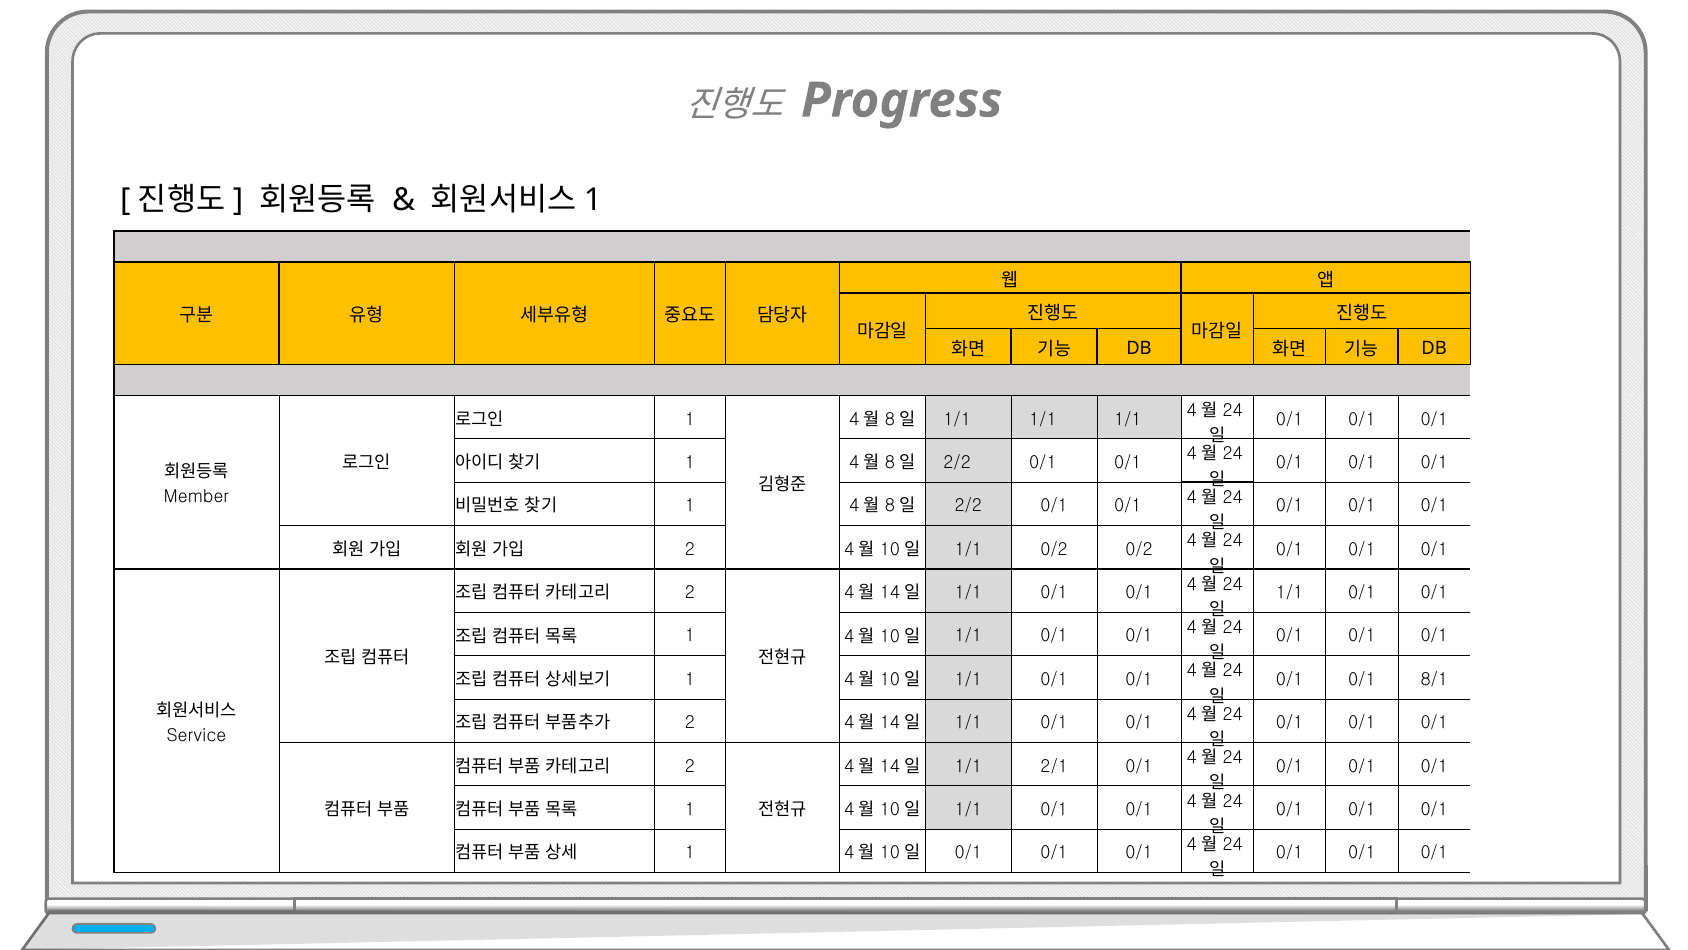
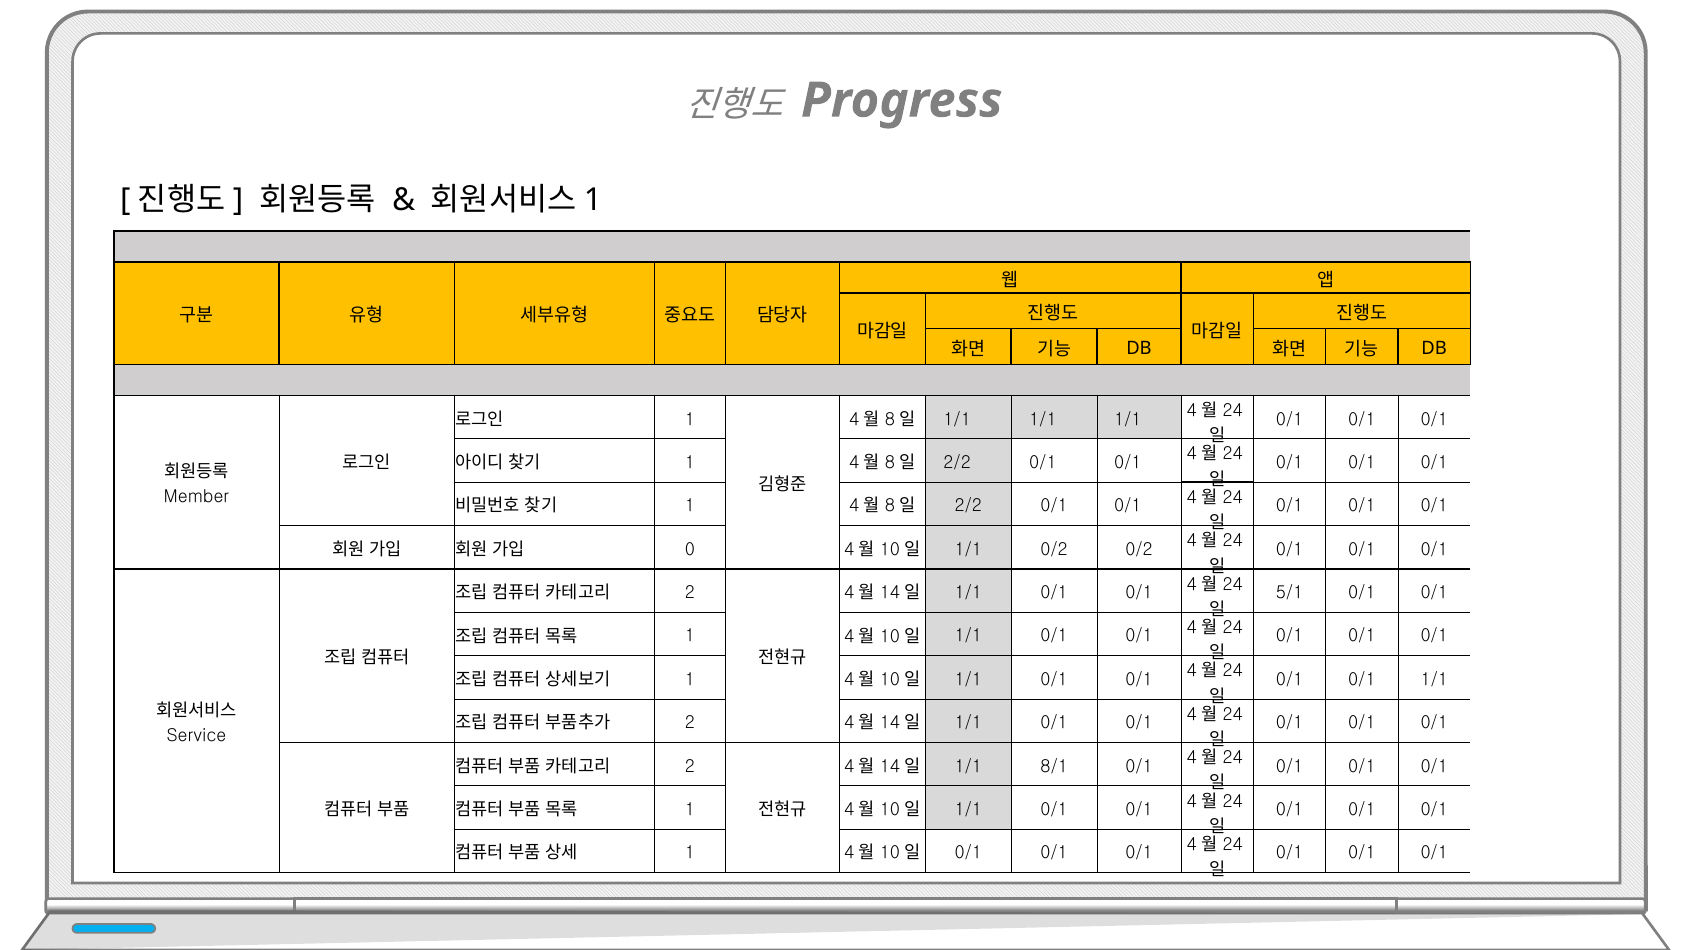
2 at (690, 549): 2 -> 0
1/1 at (1290, 592): 1/1 -> 5/1
0/1 8/1: 8/1 -> 1/1
2/1: 2/1 -> 8/1
